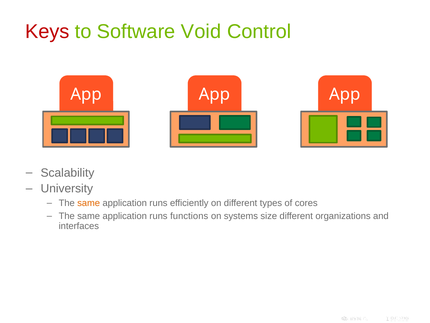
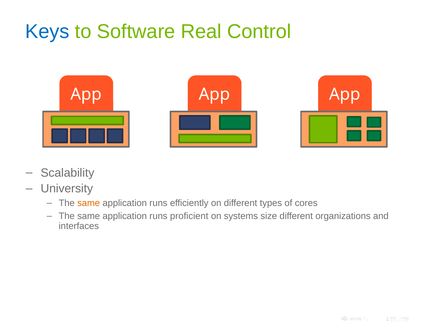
Keys colour: red -> blue
Void: Void -> Real
functions: functions -> proficient
